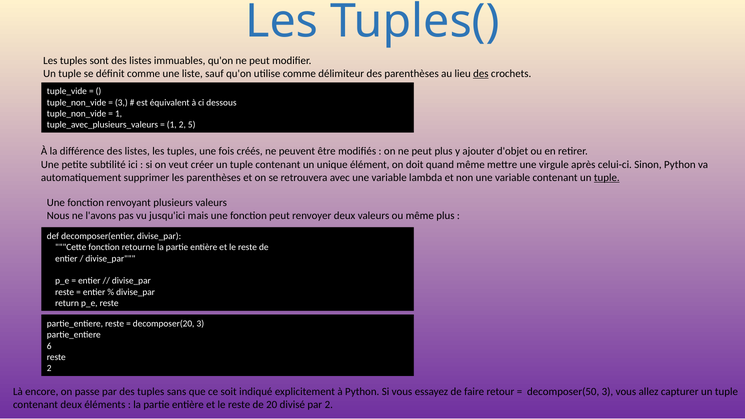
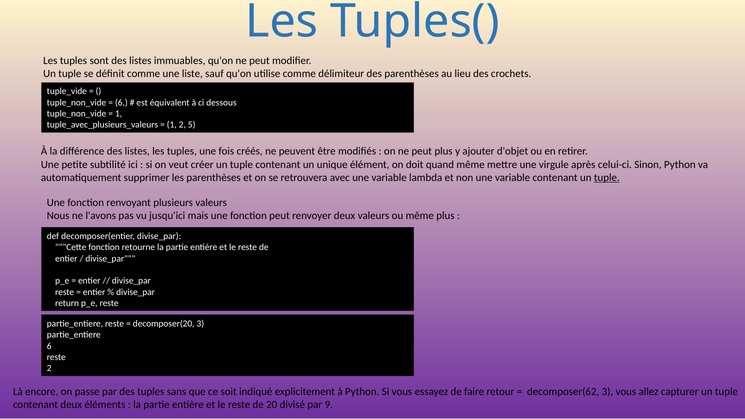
des at (481, 74) underline: present -> none
3 at (121, 103): 3 -> 6
decomposer(50: decomposer(50 -> decomposer(62
par 2: 2 -> 9
